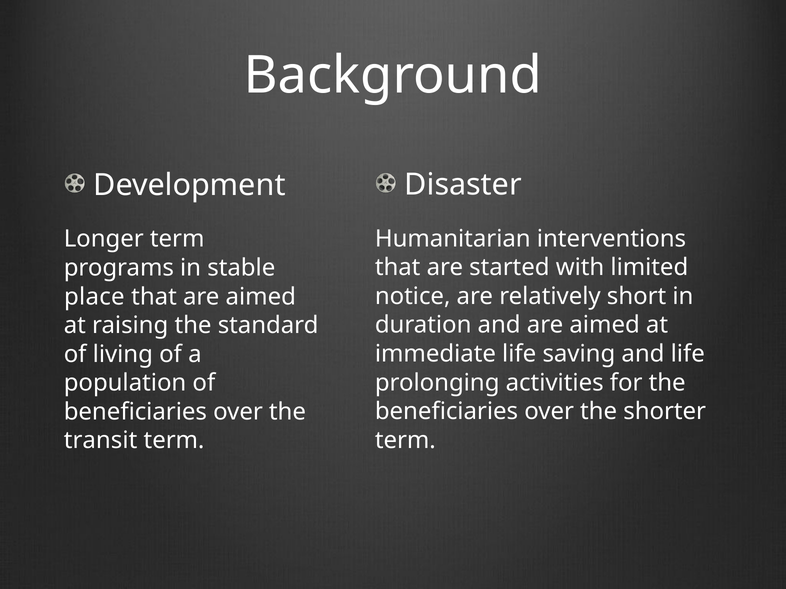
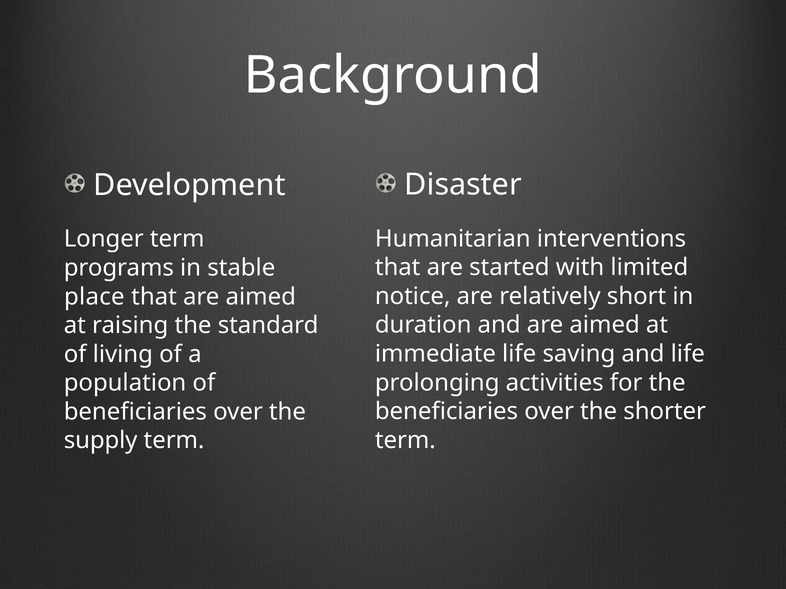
transit: transit -> supply
